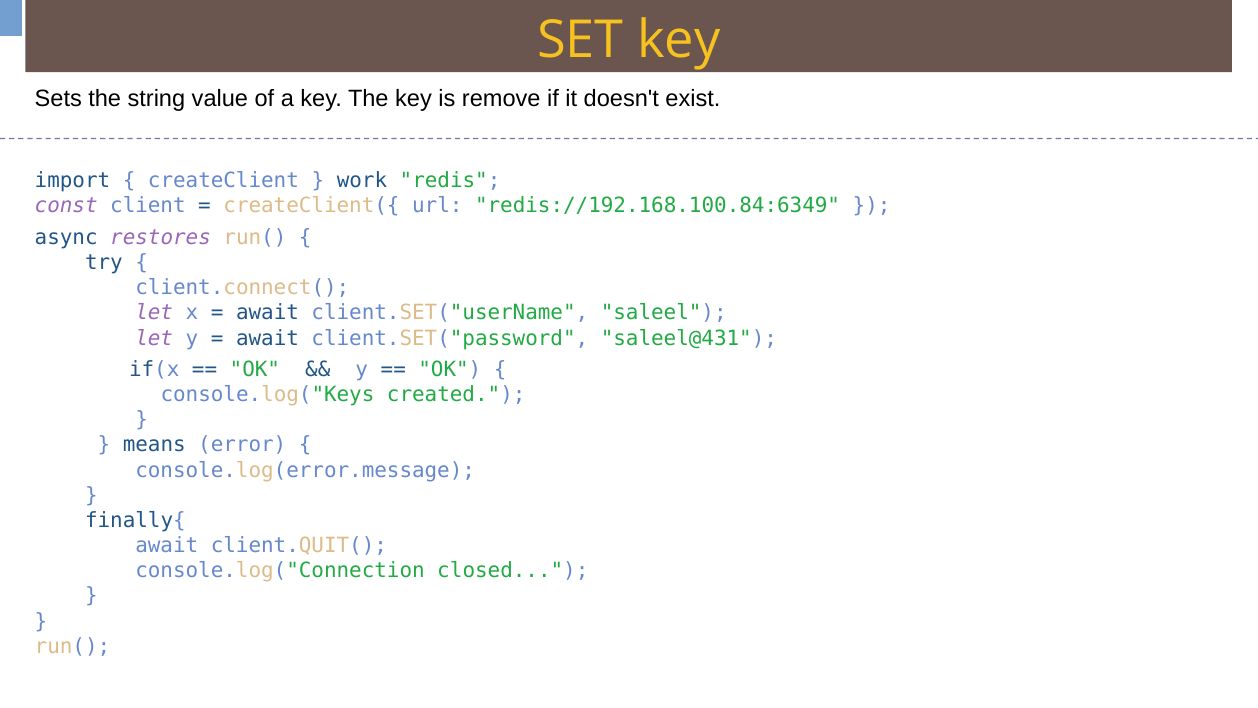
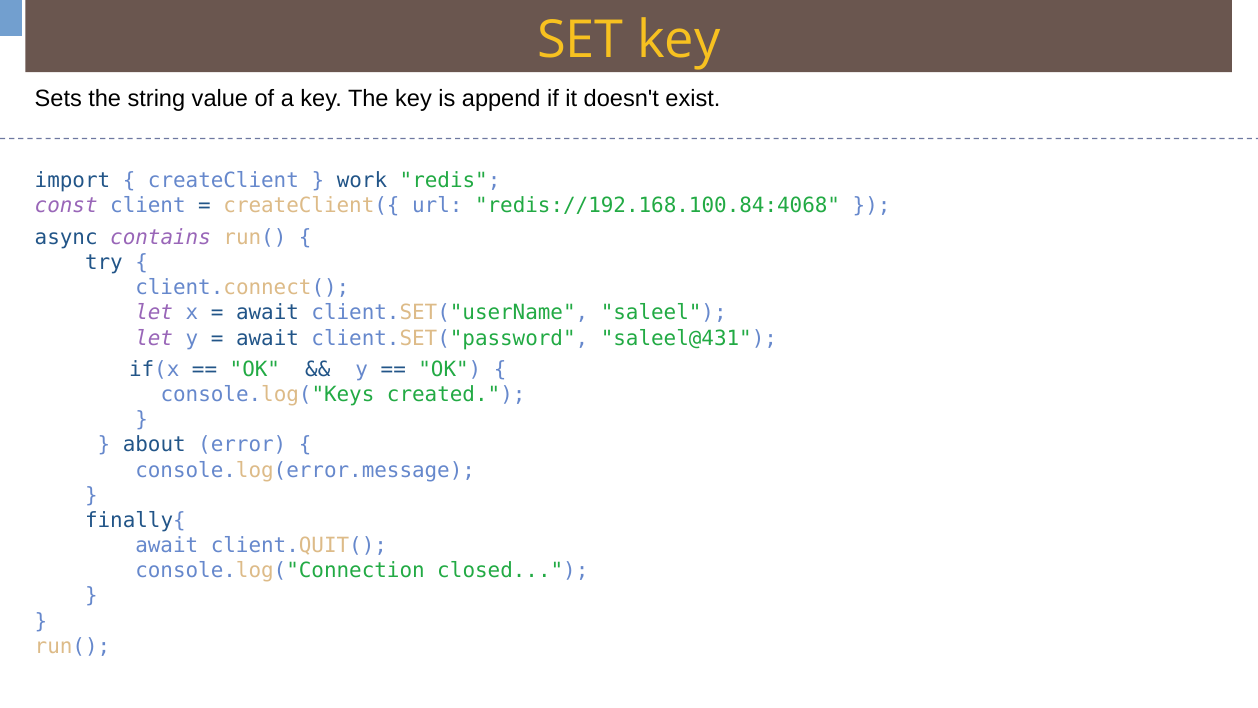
remove: remove -> append
redis://192.168.100.84:6349: redis://192.168.100.84:6349 -> redis://192.168.100.84:4068
restores: restores -> contains
means: means -> about
